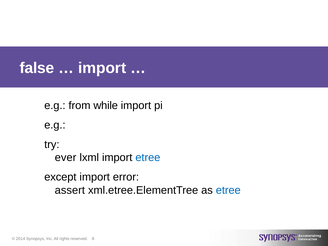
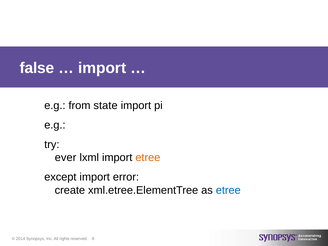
while: while -> state
etree at (148, 158) colour: blue -> orange
assert: assert -> create
